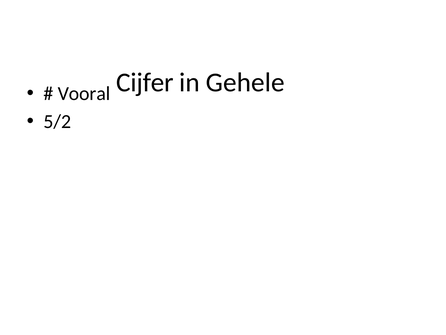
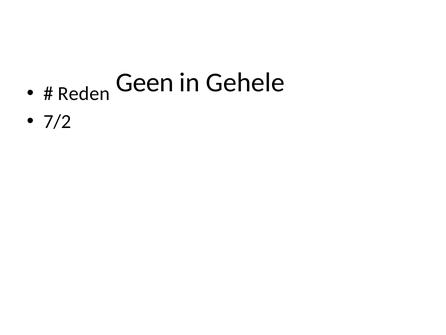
Cijfer: Cijfer -> Geen
Vooral: Vooral -> Reden
5/2: 5/2 -> 7/2
